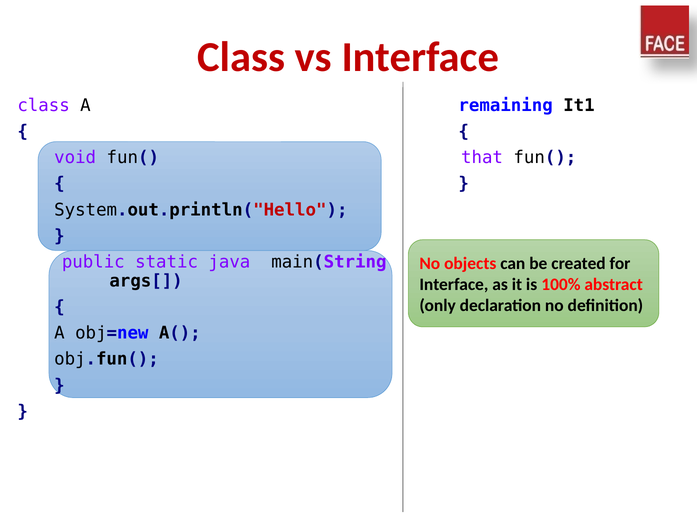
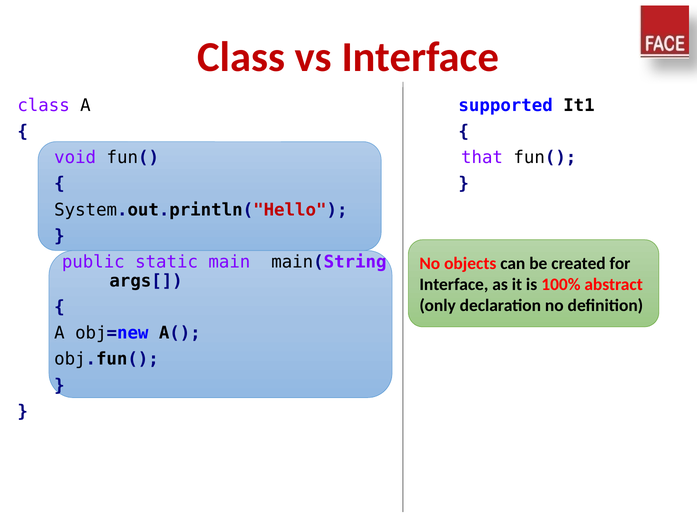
remaining: remaining -> supported
static java: java -> main
